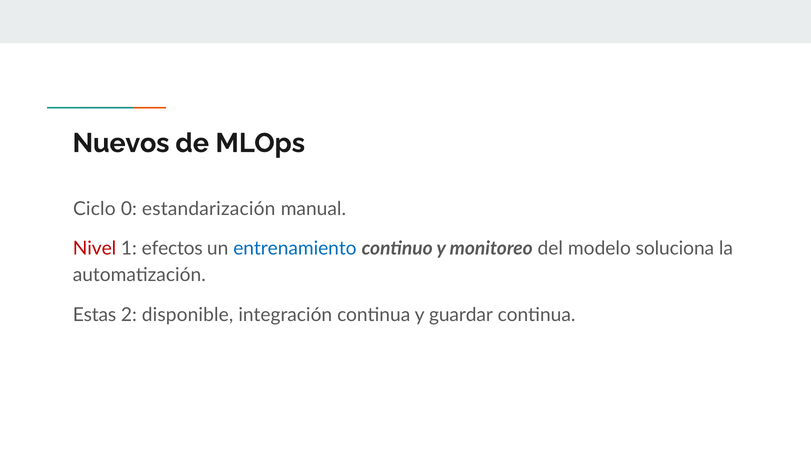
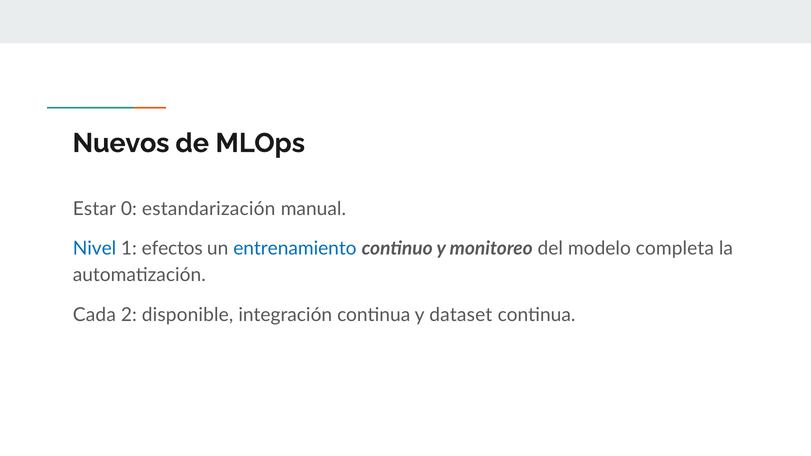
Ciclo: Ciclo -> Estar
Nivel colour: red -> blue
soluciona: soluciona -> completa
Estas: Estas -> Cada
guardar: guardar -> dataset
